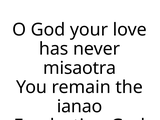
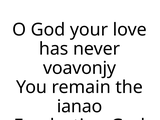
misaotra: misaotra -> voavonjy
